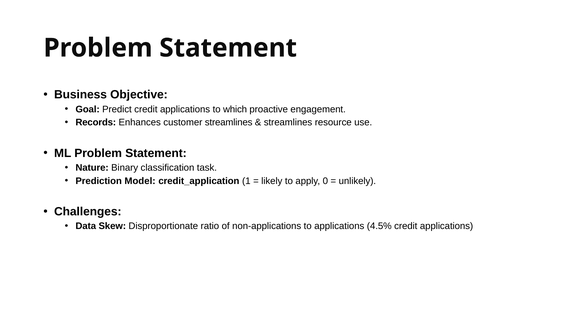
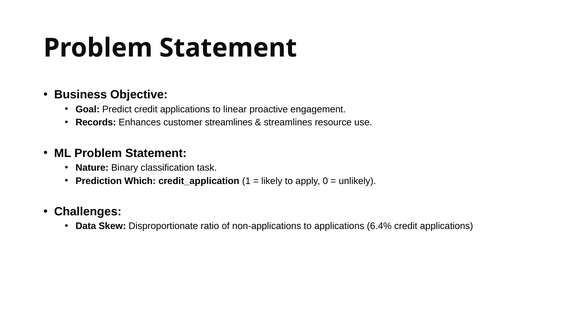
which: which -> linear
Model: Model -> Which
4.5%: 4.5% -> 6.4%
